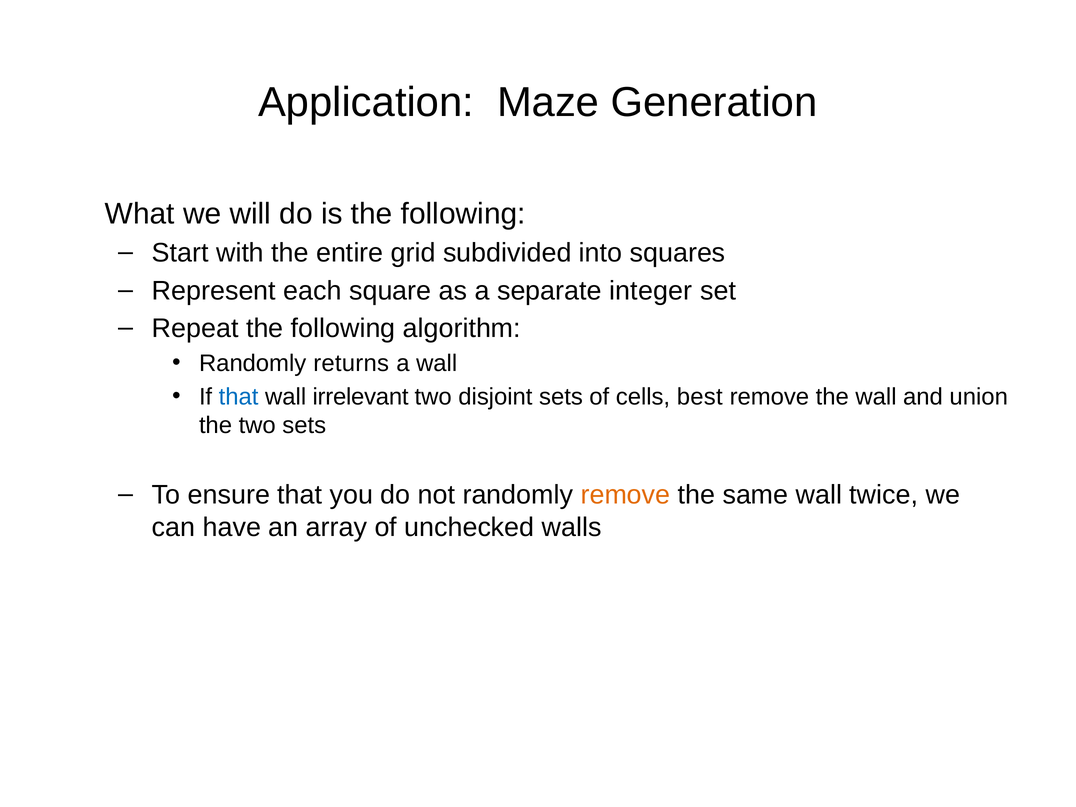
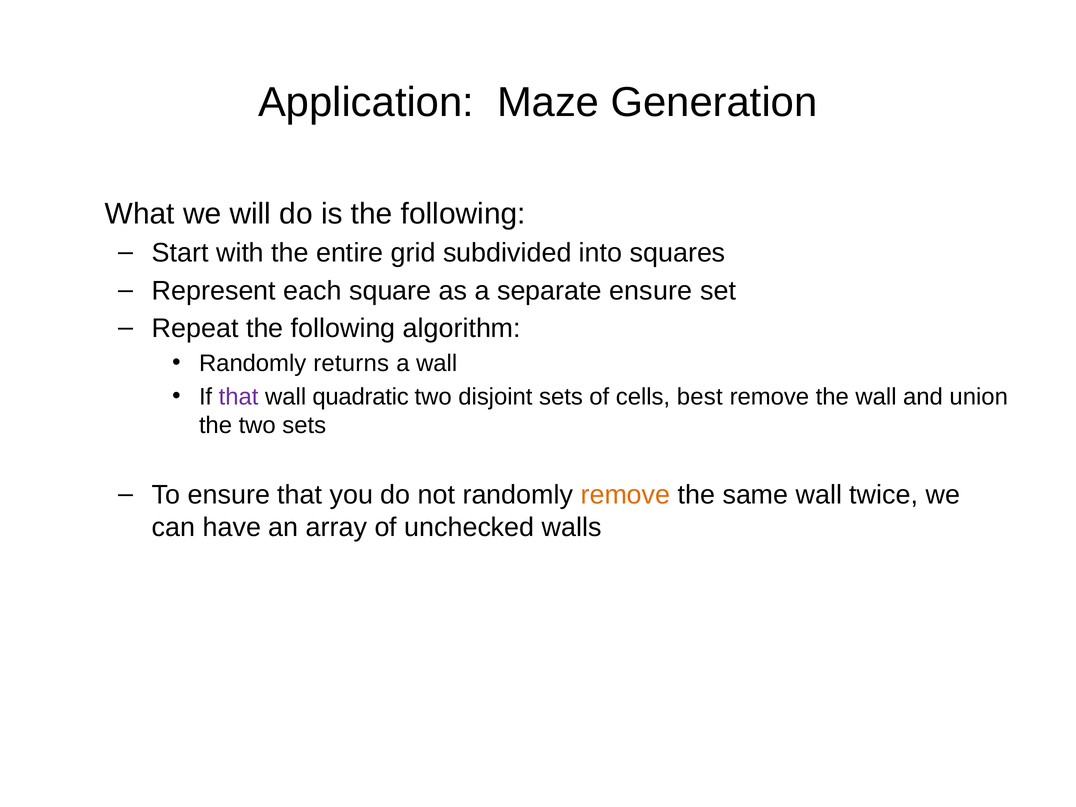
separate integer: integer -> ensure
that at (239, 397) colour: blue -> purple
irrelevant: irrelevant -> quadratic
